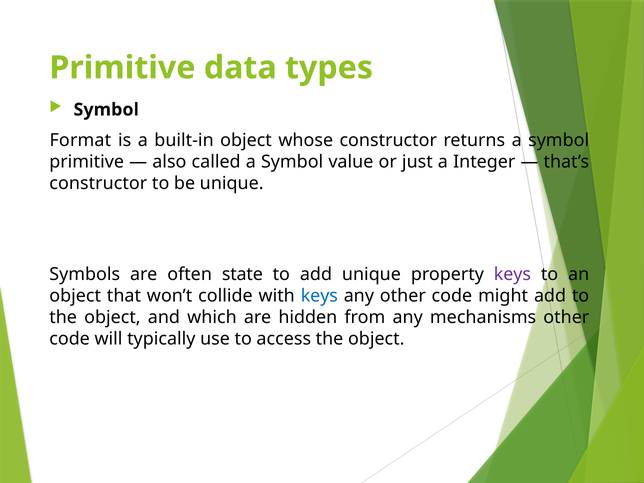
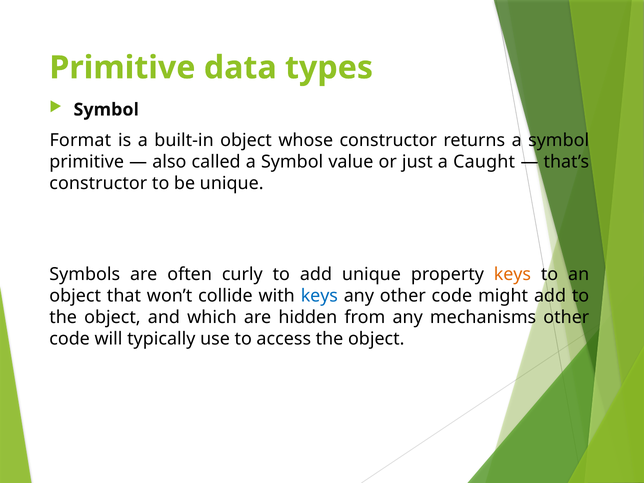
Integer: Integer -> Caught
state: state -> curly
keys at (512, 274) colour: purple -> orange
